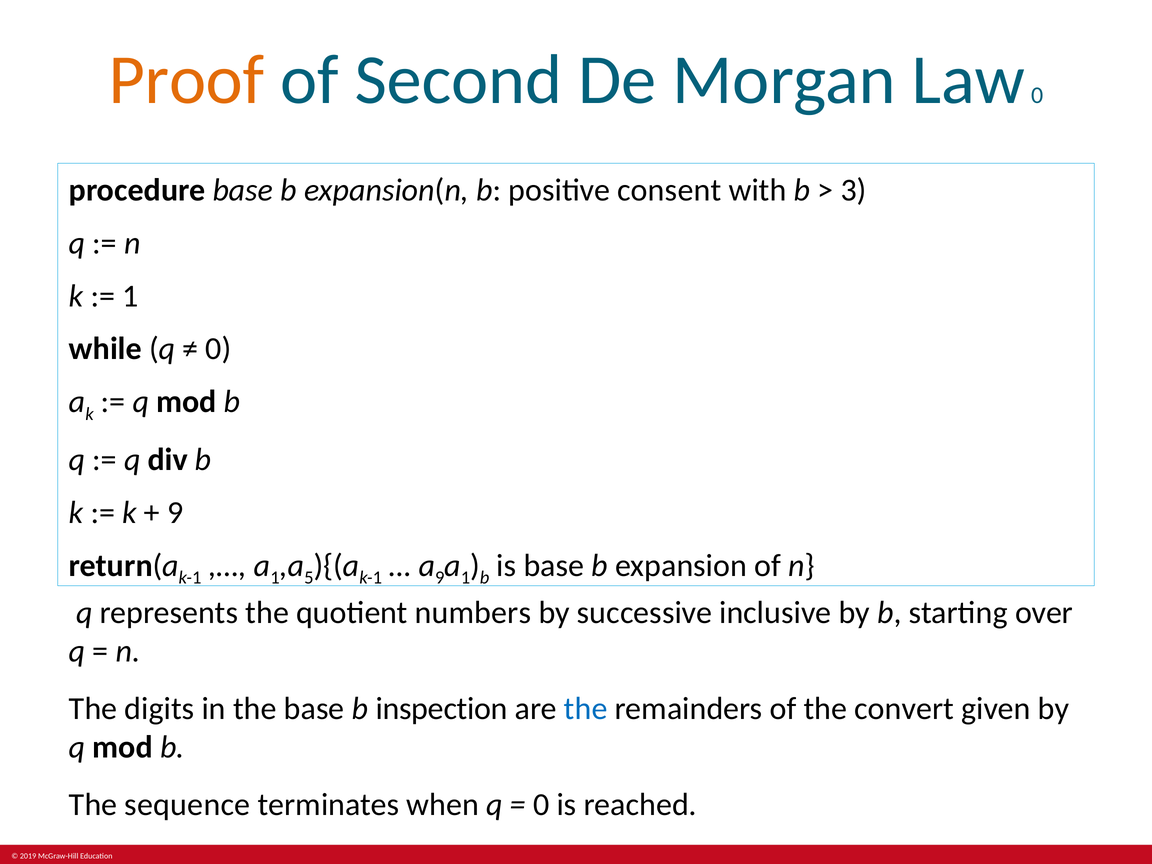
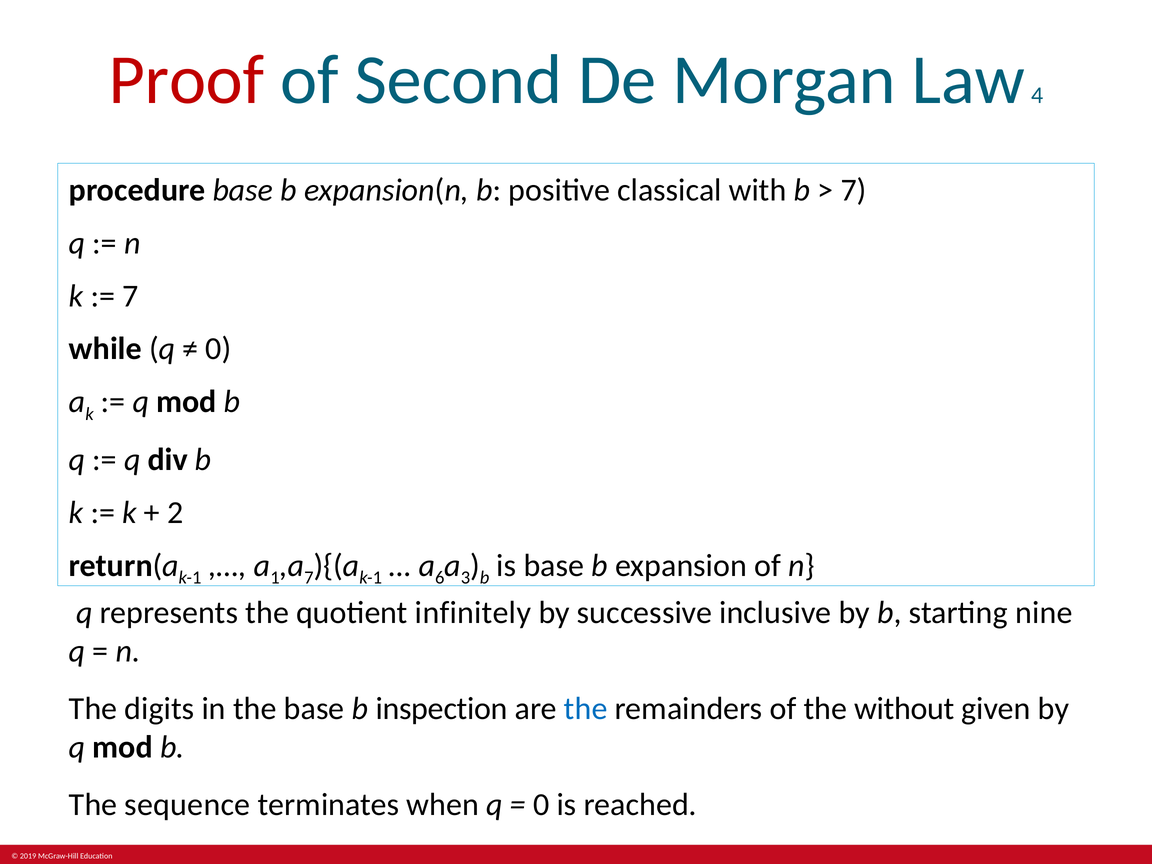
Proof colour: orange -> red
Law 0: 0 -> 4
consent: consent -> classical
3 at (854, 190): 3 -> 7
1 at (130, 296): 1 -> 7
9 at (175, 513): 9 -> 2
5 at (309, 578): 5 -> 7
9 at (440, 578): 9 -> 6
1 at (465, 578): 1 -> 3
numbers: numbers -> infinitely
over: over -> nine
convert: convert -> without
